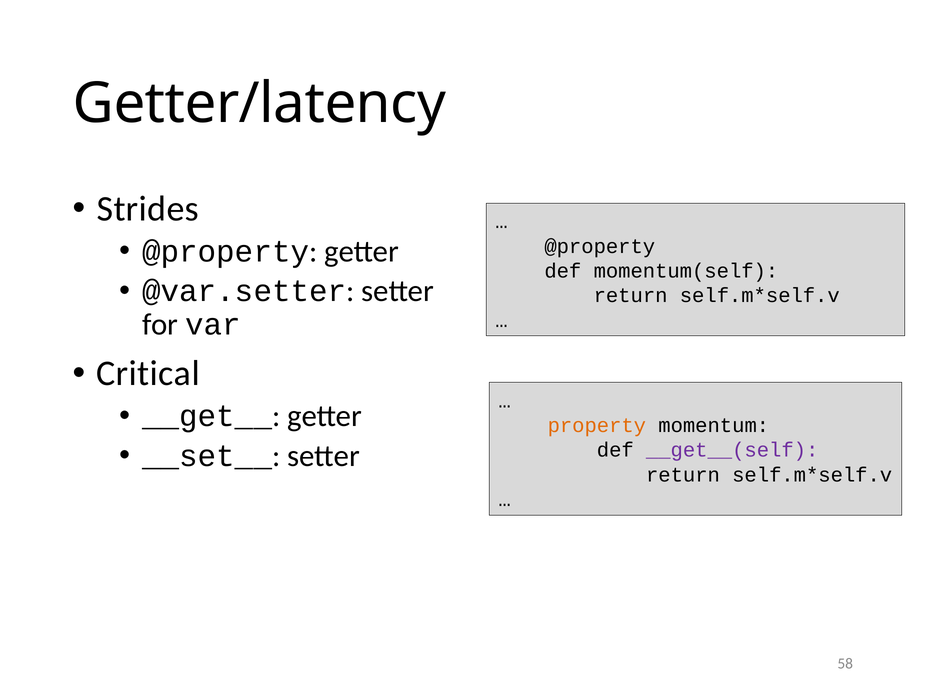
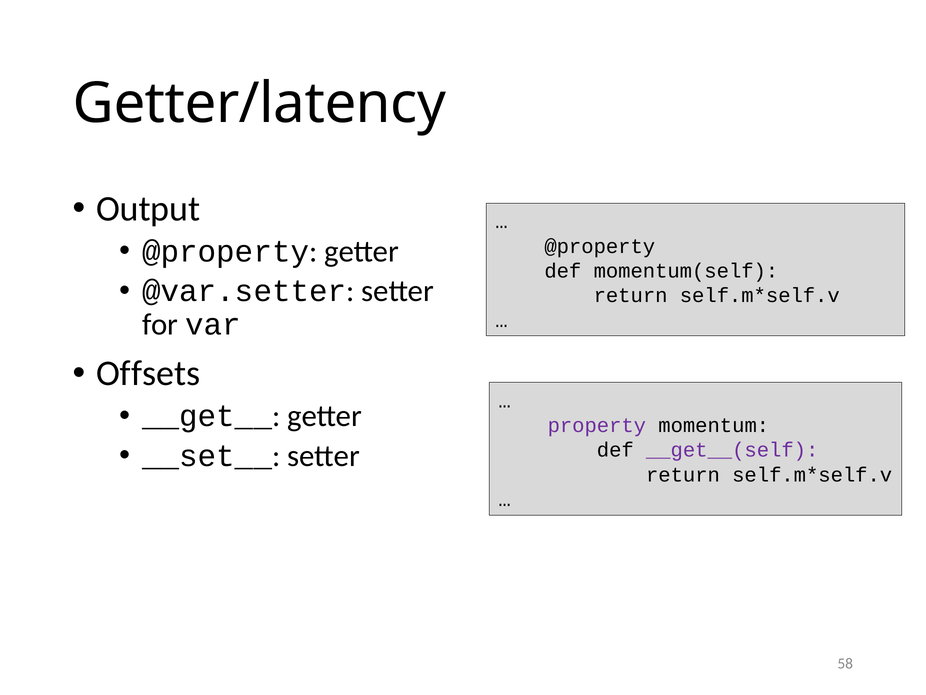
Strides: Strides -> Output
Critical: Critical -> Offsets
property colour: orange -> purple
